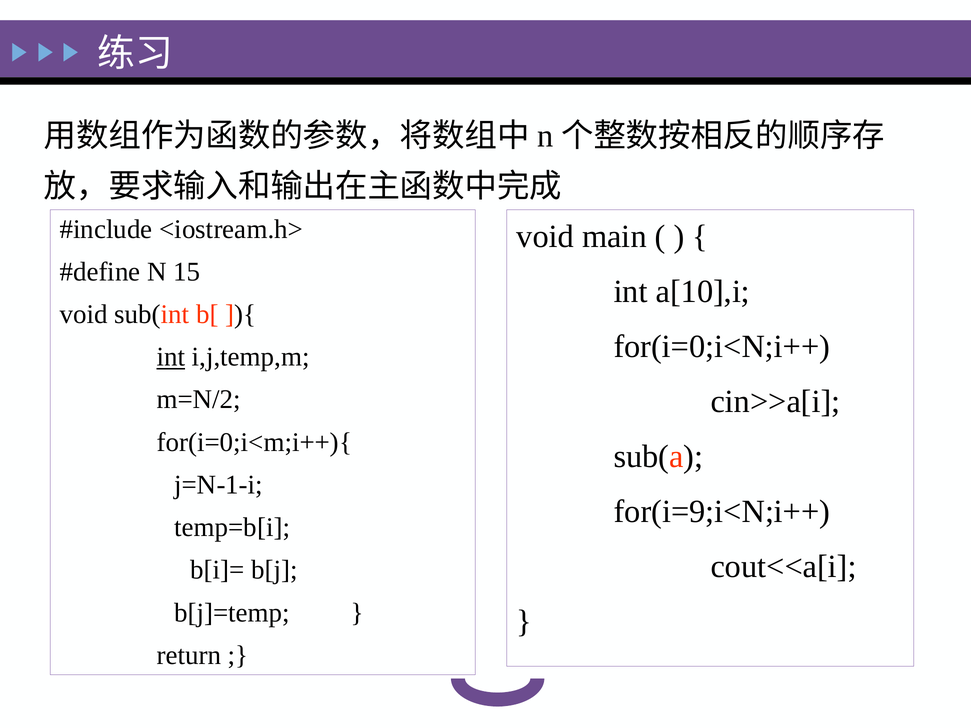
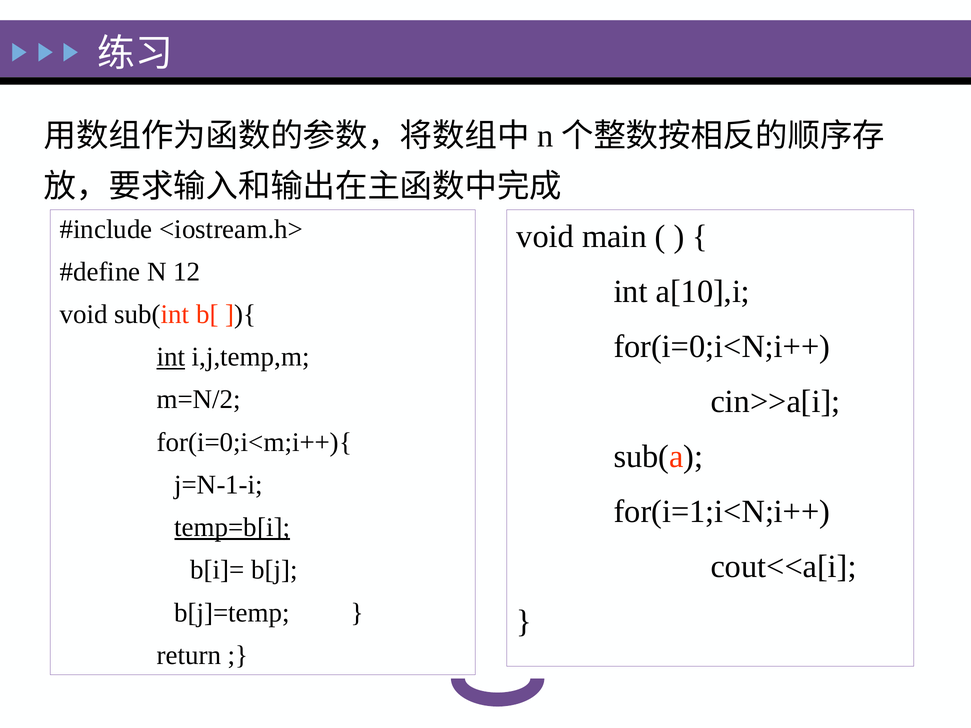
15: 15 -> 12
for(i=9;i<N;i++: for(i=9;i<N;i++ -> for(i=1;i<N;i++
temp=b[i underline: none -> present
